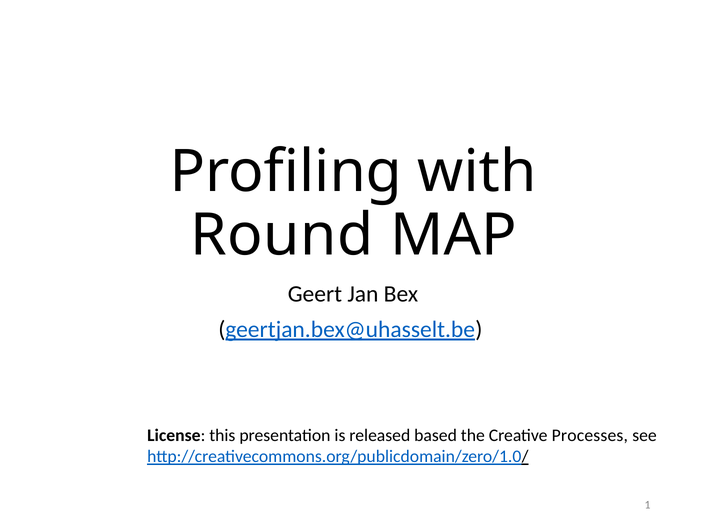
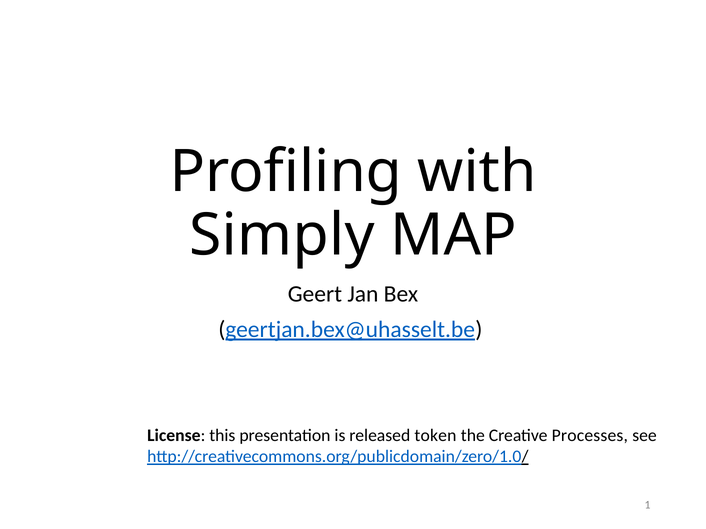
Round: Round -> Simply
based: based -> token
